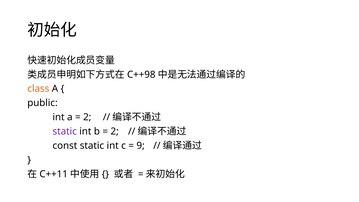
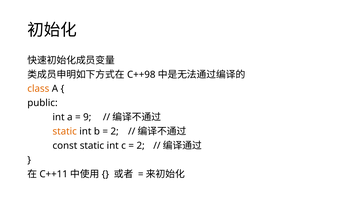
2 at (87, 117): 2 -> 9
static at (65, 131) colour: purple -> orange
9 at (141, 146): 9 -> 2
